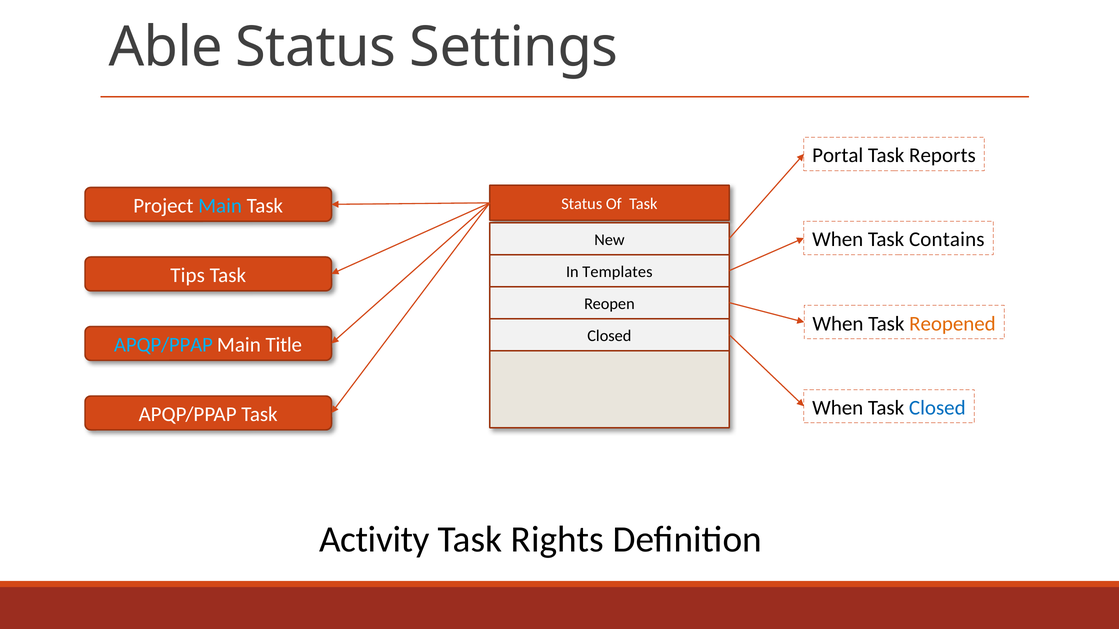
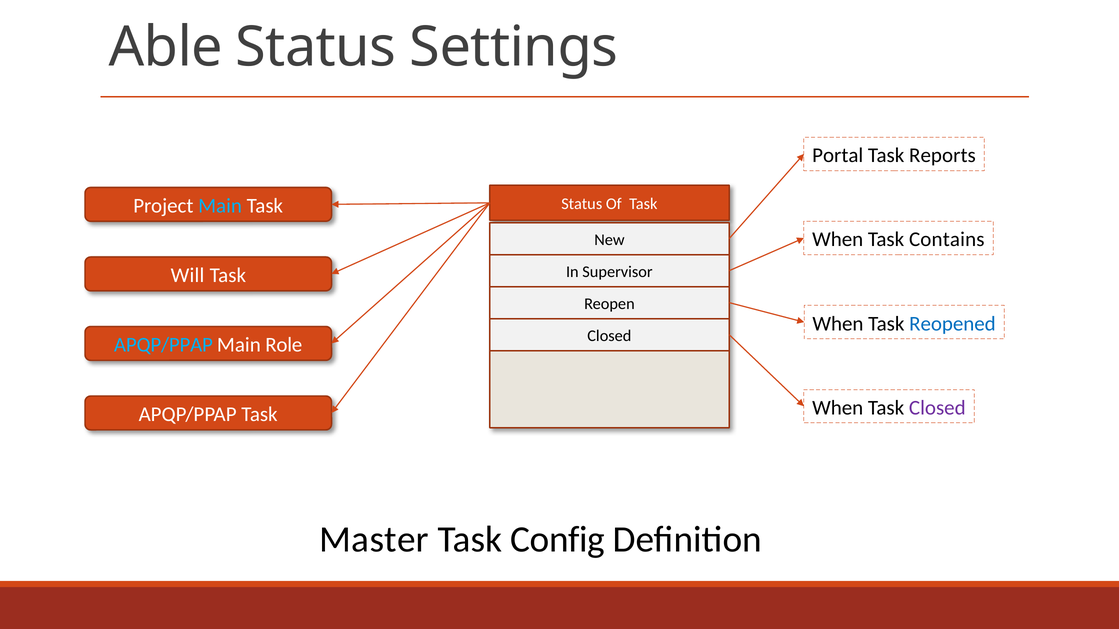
Templates: Templates -> Supervisor
Tips: Tips -> Will
Reopened colour: orange -> blue
Title: Title -> Role
Closed at (937, 408) colour: blue -> purple
Activity: Activity -> Master
Rights: Rights -> Config
